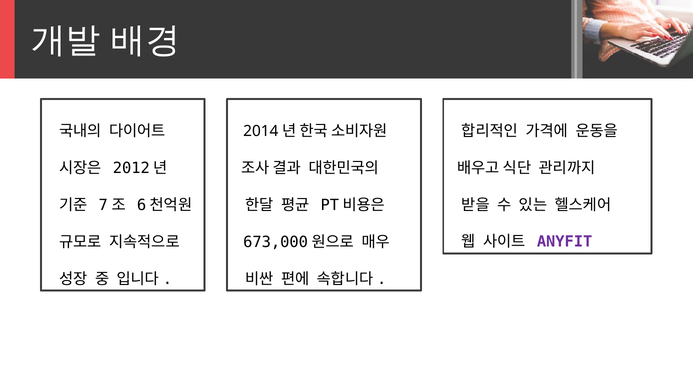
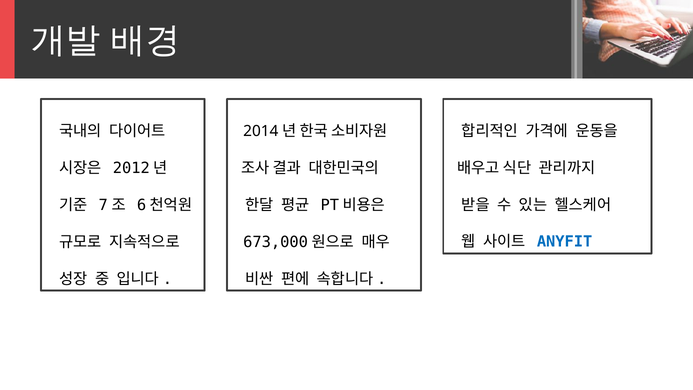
ANYFIT colour: purple -> blue
